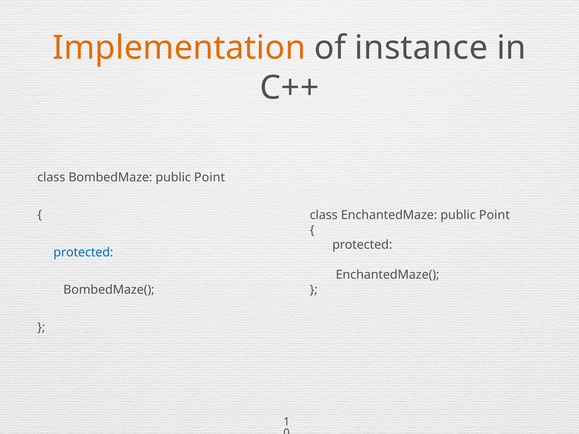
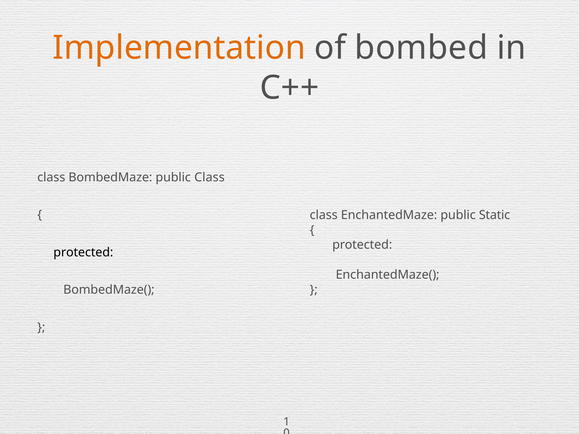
instance: instance -> bombed
BombedMaze public Point: Point -> Class
EnchantedMaze public Point: Point -> Static
protected at (83, 252) colour: blue -> black
